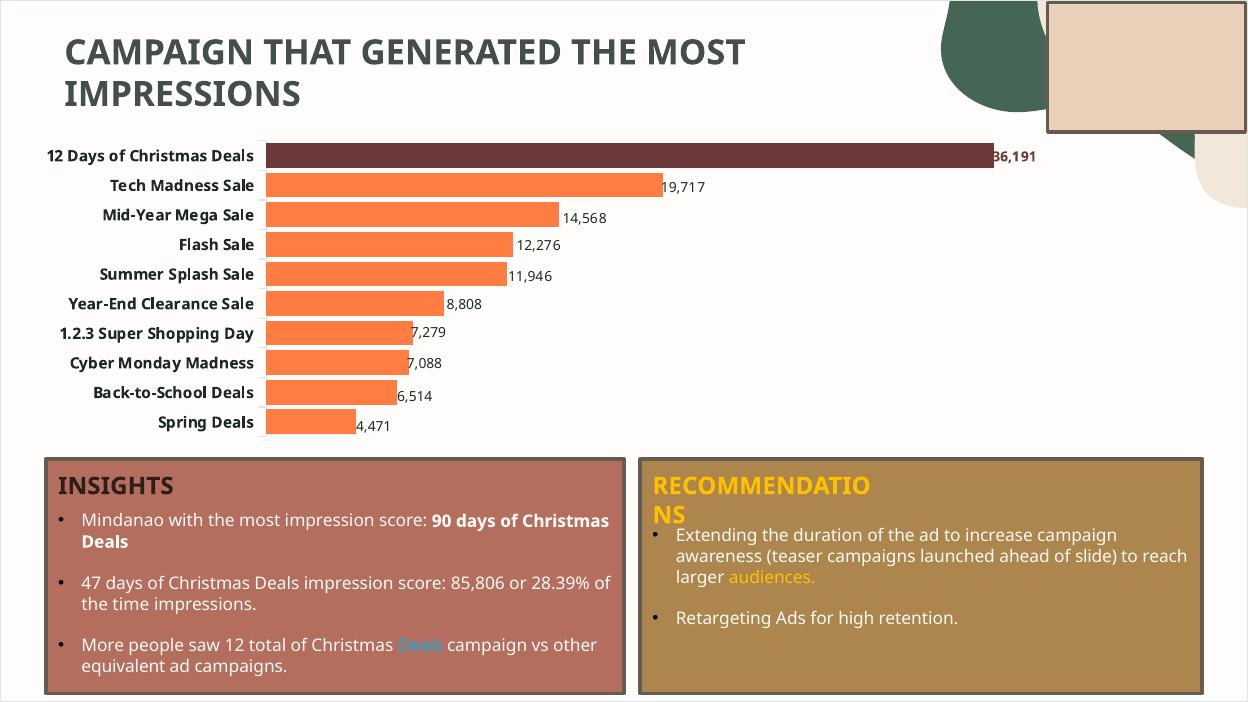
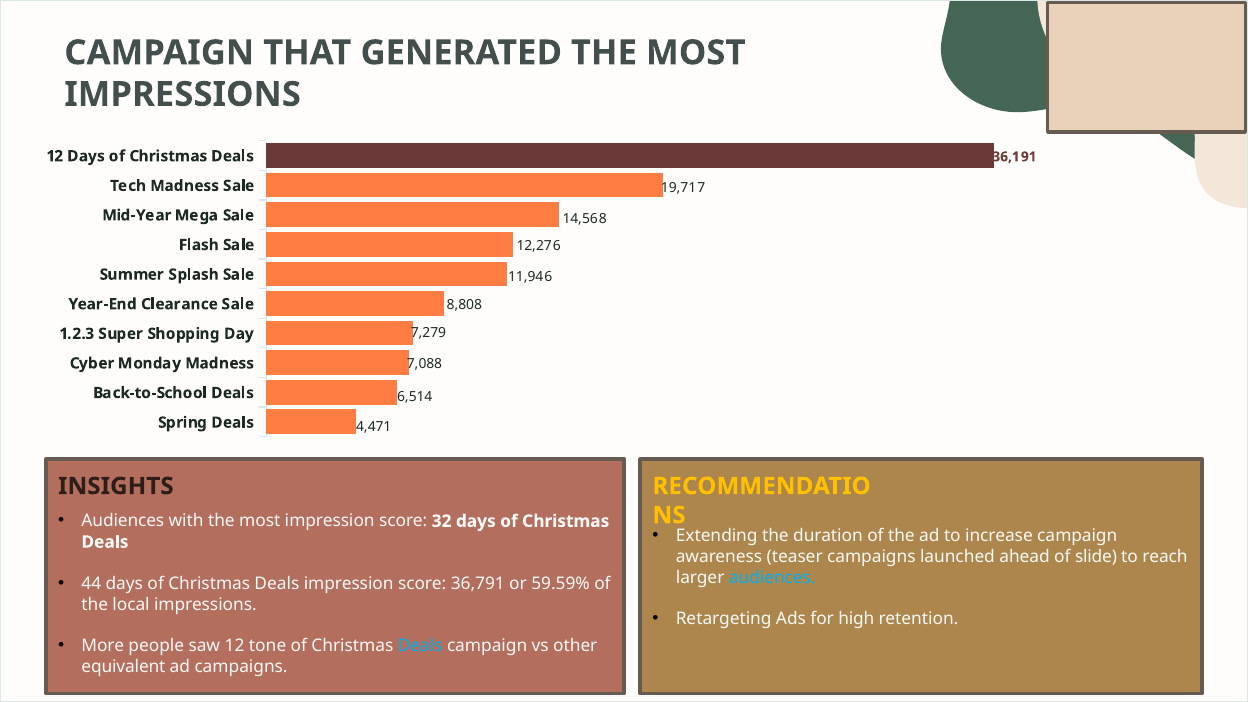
Mindanao at (123, 521): Mindanao -> Audiences
90: 90 -> 32
audiences at (772, 577) colour: yellow -> light blue
47: 47 -> 44
85,806: 85,806 -> 36,791
28.39%: 28.39% -> 59.59%
time: time -> local
total: total -> tone
